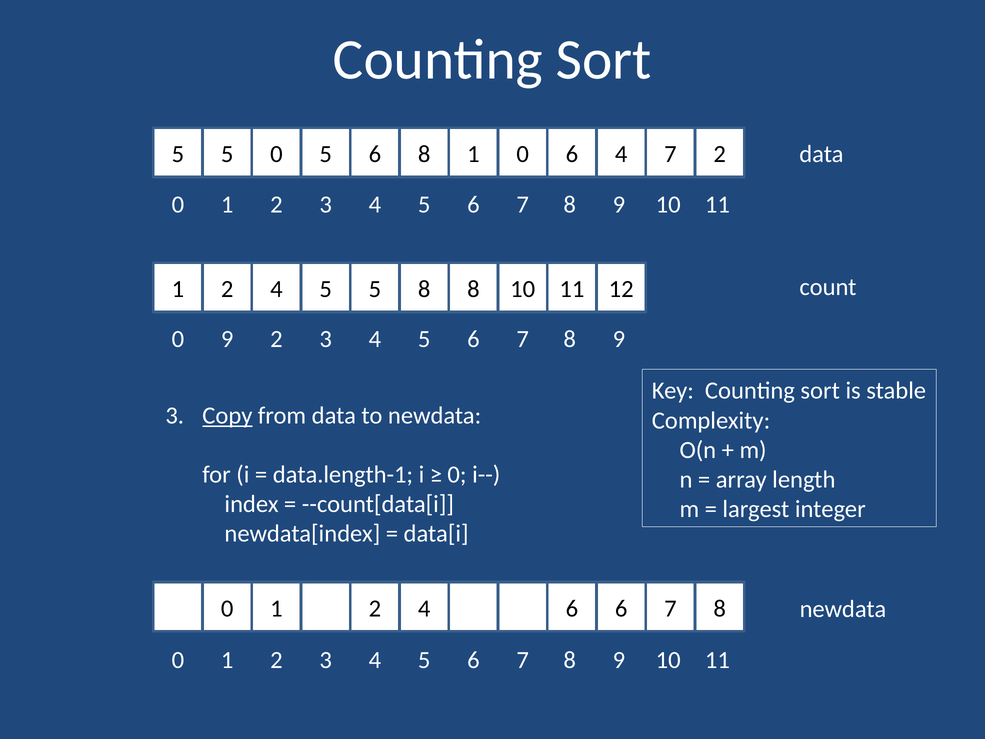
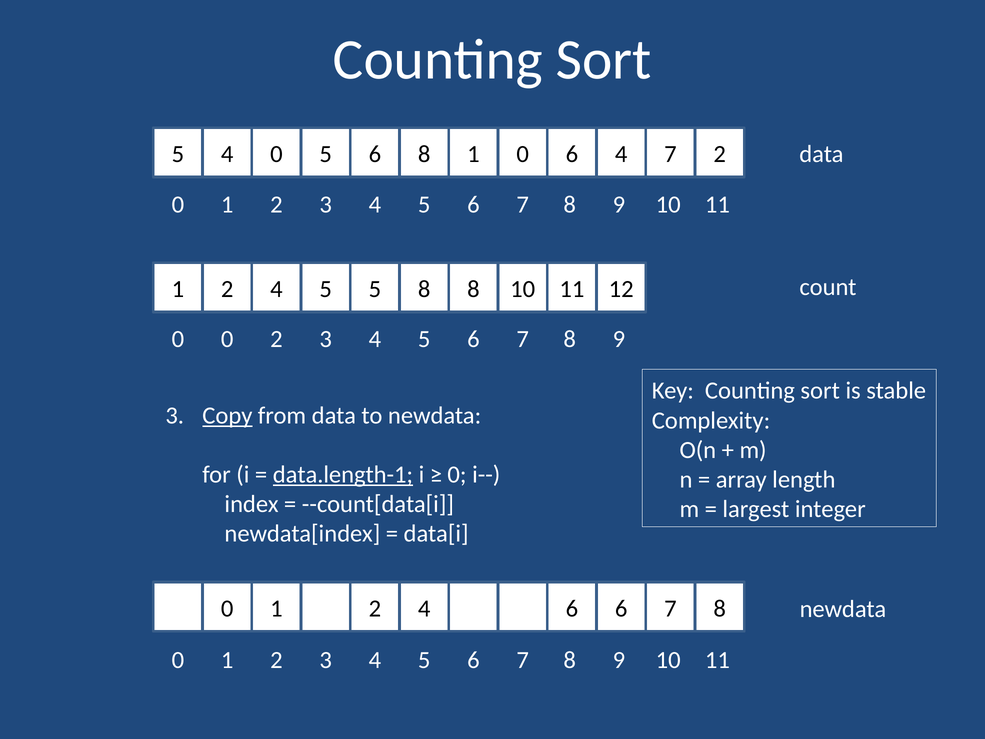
5 at (227, 154): 5 -> 4
9 at (227, 339): 9 -> 0
data.length-1 underline: none -> present
